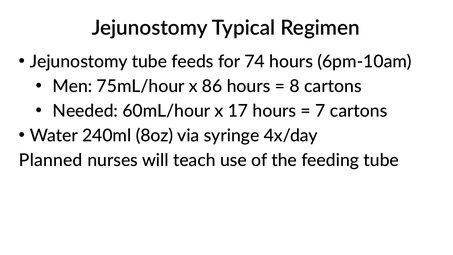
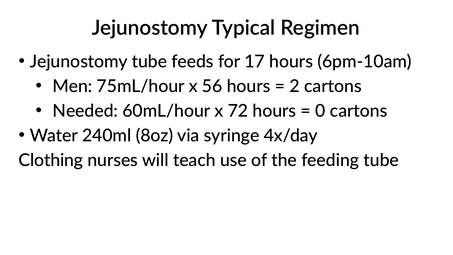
74: 74 -> 17
86: 86 -> 56
8: 8 -> 2
17: 17 -> 72
7: 7 -> 0
Planned: Planned -> Clothing
